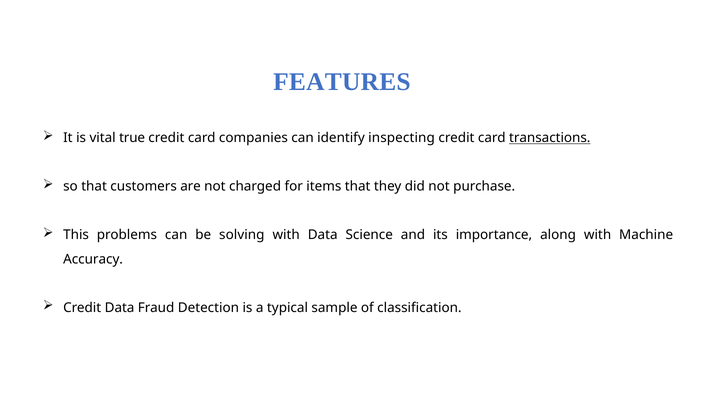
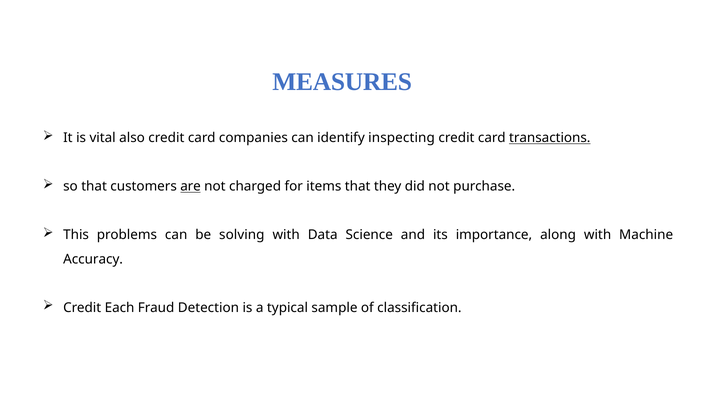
FEATURES: FEATURES -> MEASURES
true: true -> also
are underline: none -> present
Credit Data: Data -> Each
